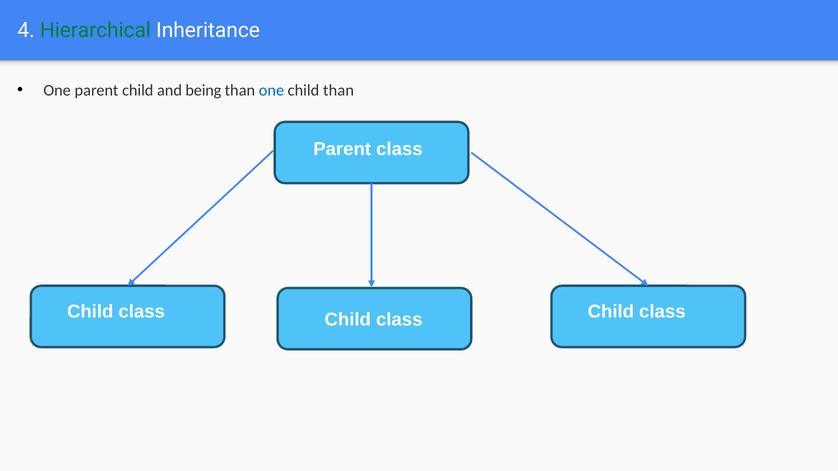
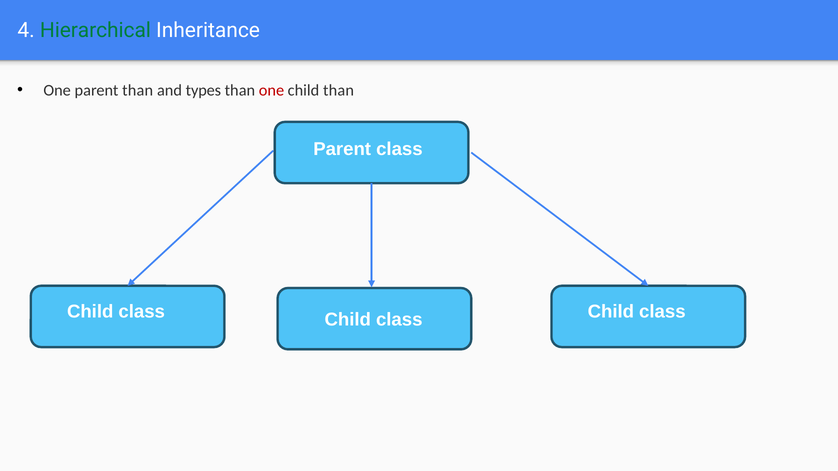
parent child: child -> than
being: being -> types
one at (271, 90) colour: blue -> red
